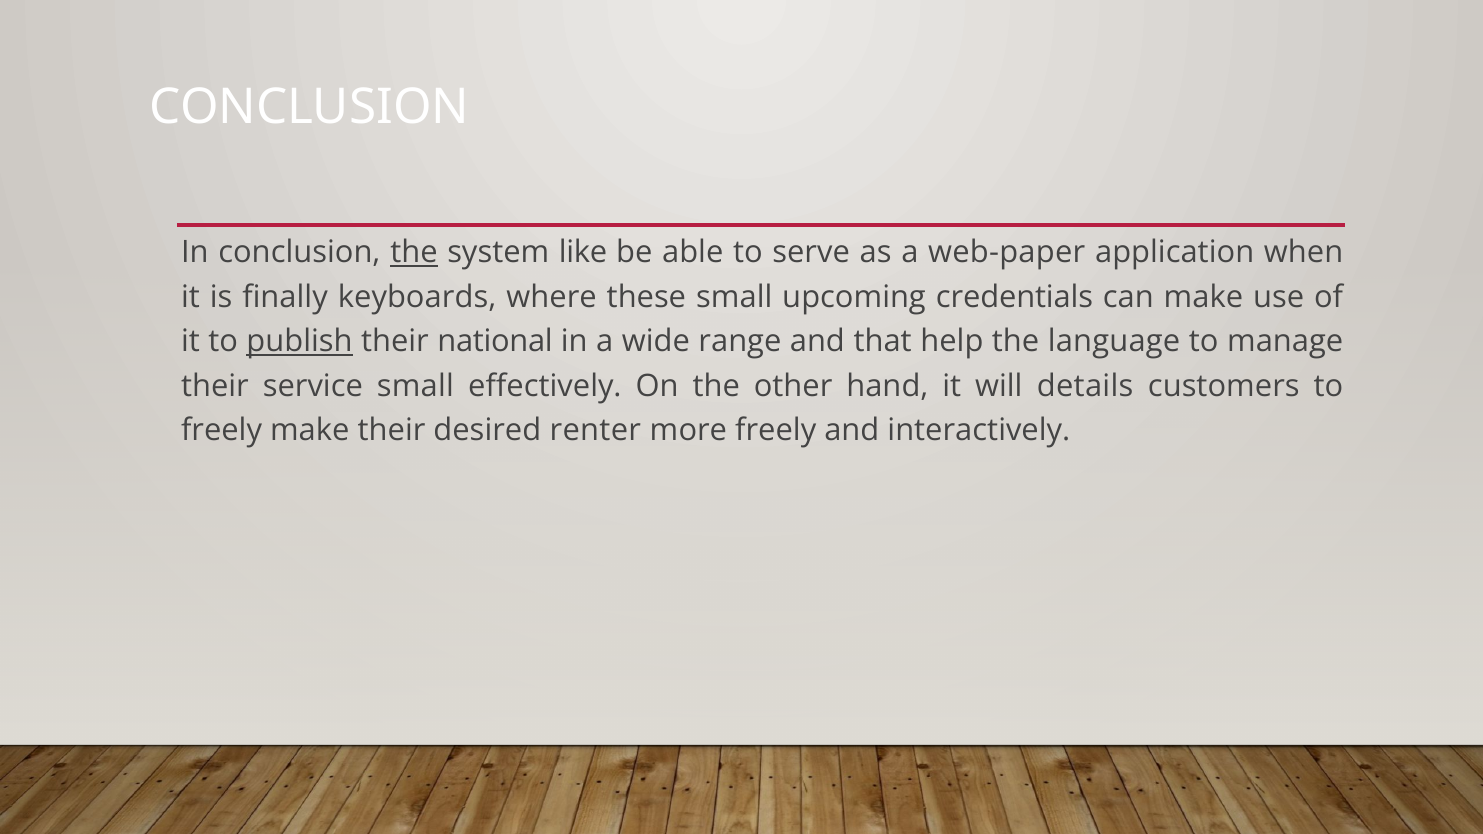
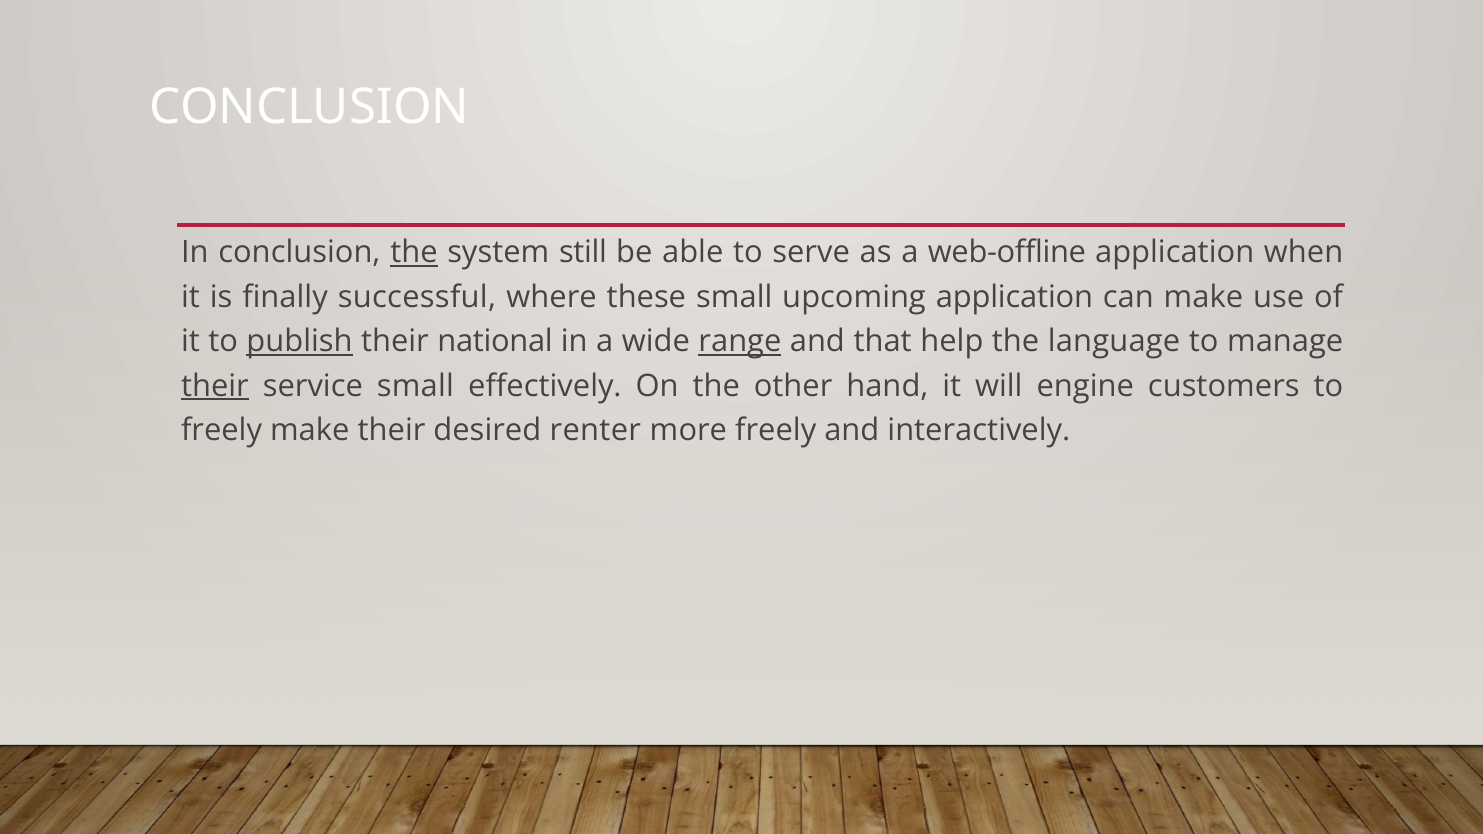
like: like -> still
web-paper: web-paper -> web-offline
keyboards: keyboards -> successful
upcoming credentials: credentials -> application
range underline: none -> present
their at (215, 386) underline: none -> present
details: details -> engine
